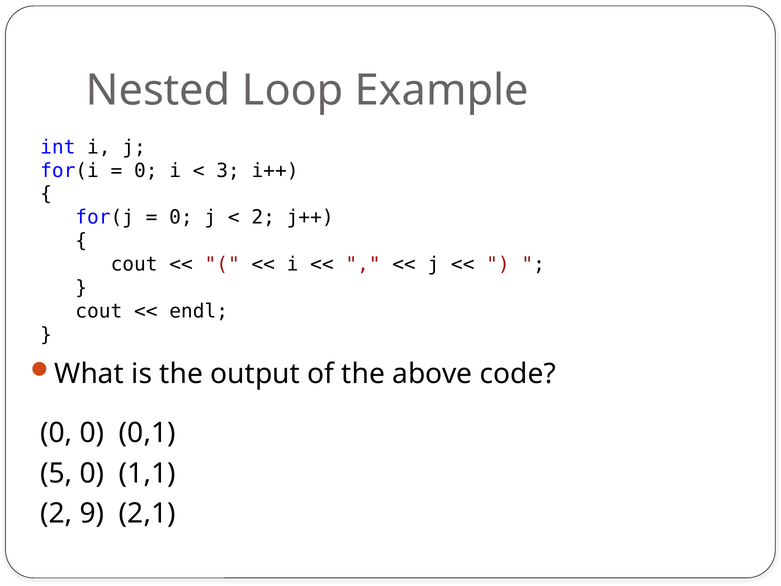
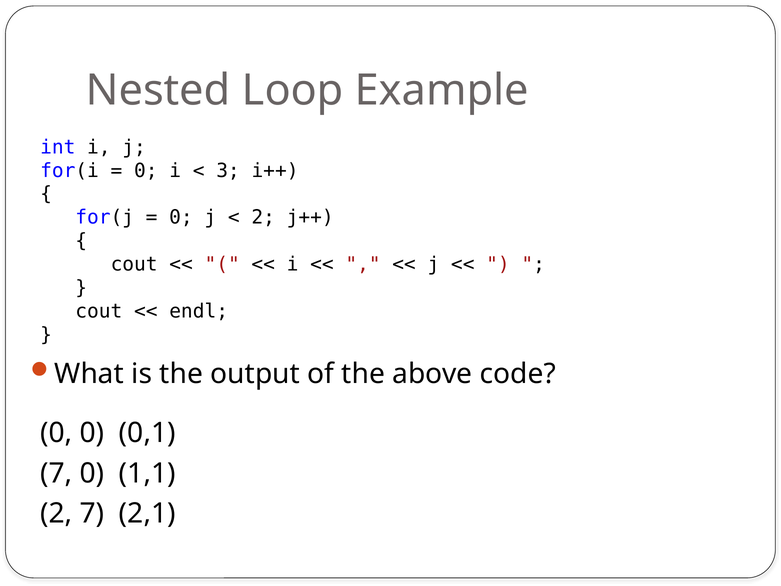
5 at (56, 473): 5 -> 7
2 9: 9 -> 7
